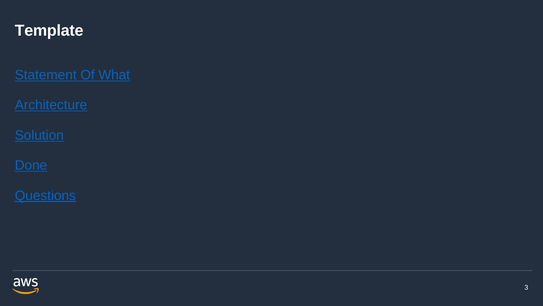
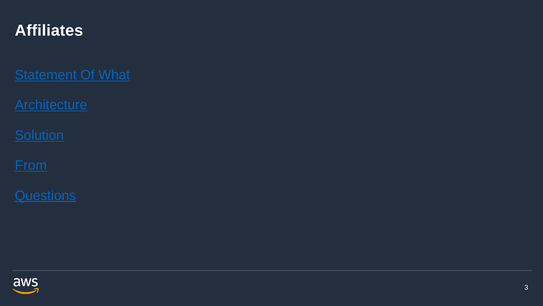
Template: Template -> Affiliates
Done: Done -> From
